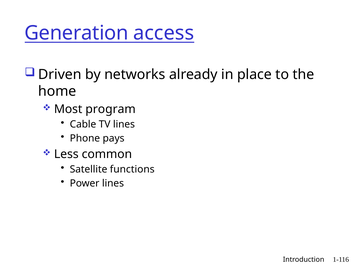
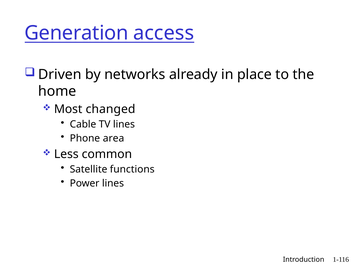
program: program -> changed
pays: pays -> area
